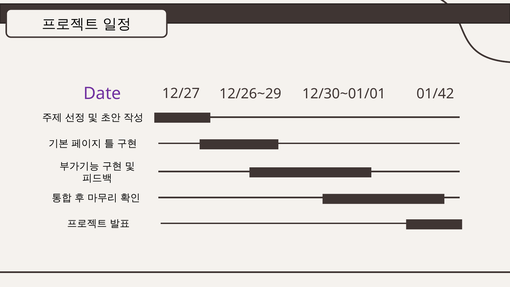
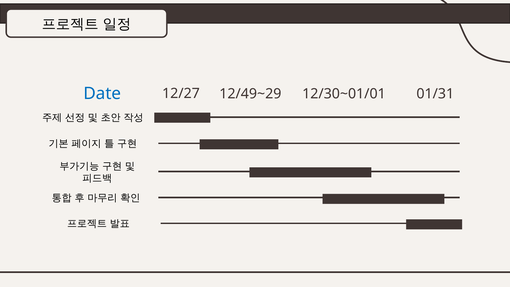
Date colour: purple -> blue
12/26~29: 12/26~29 -> 12/49~29
01/42: 01/42 -> 01/31
